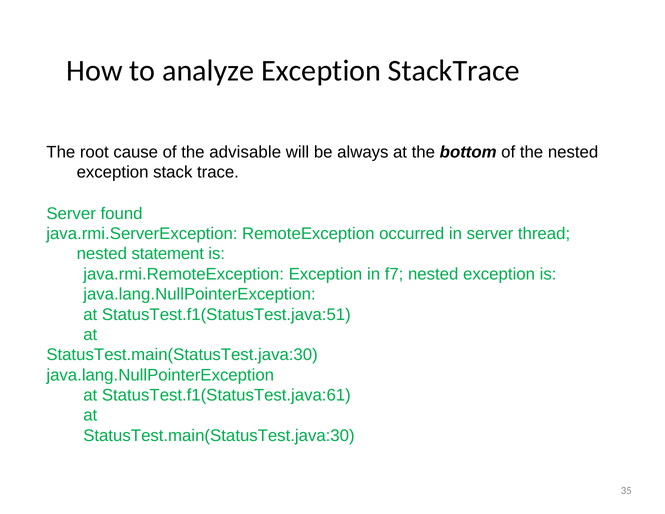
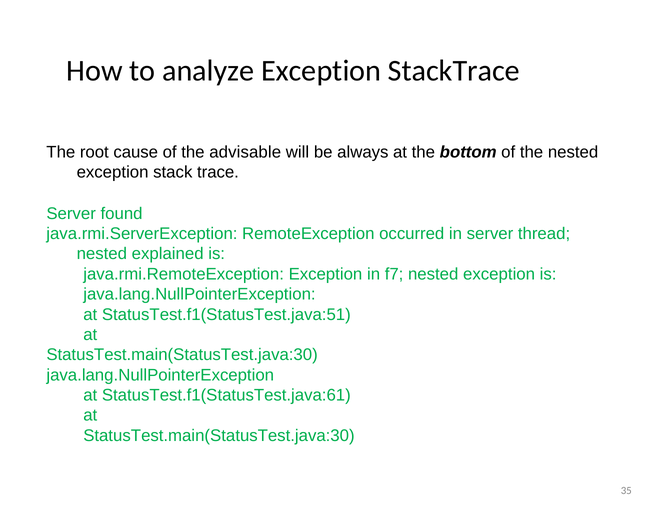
statement: statement -> explained
